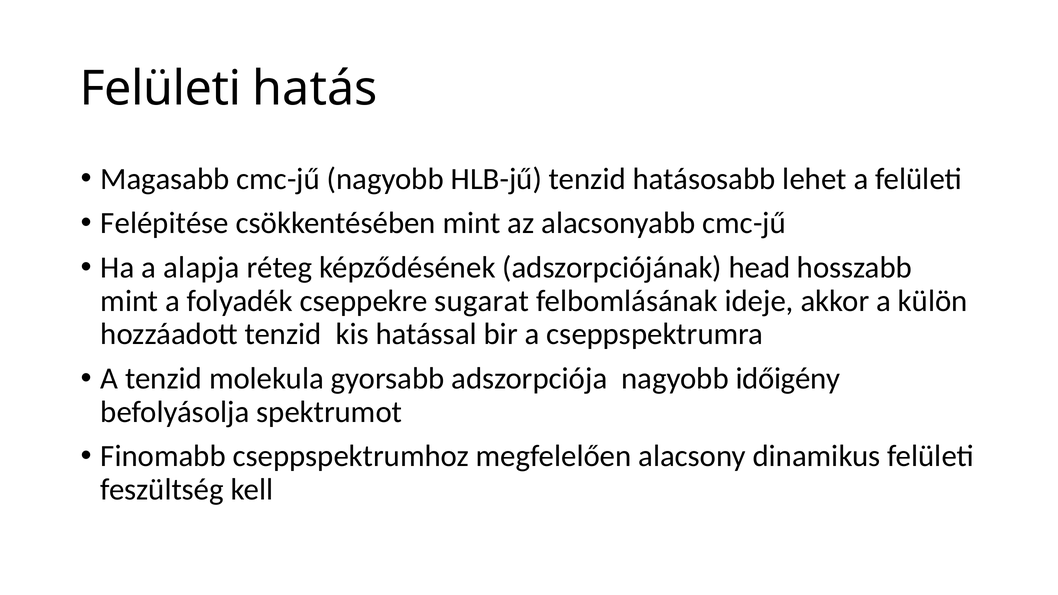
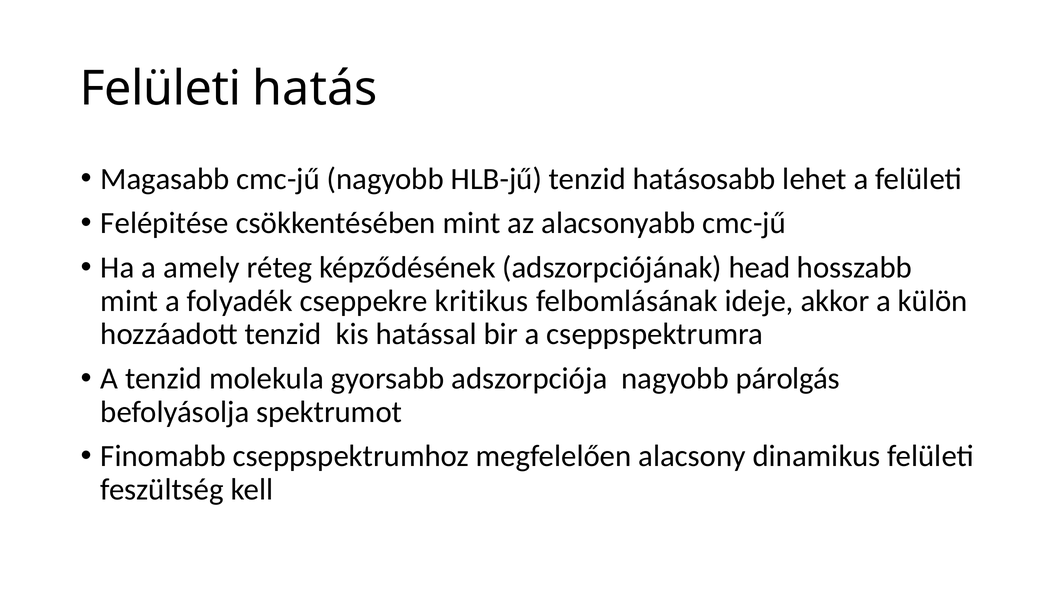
alapja: alapja -> amely
sugarat: sugarat -> kritikus
időigény: időigény -> párolgás
